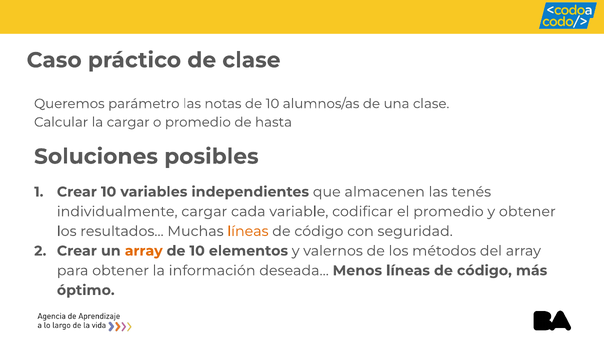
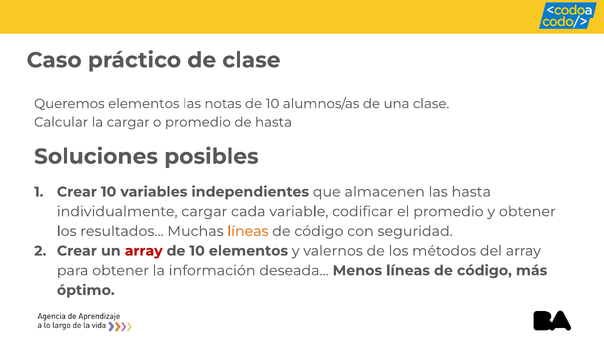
Queremos parámetro: parámetro -> elementos
las tenés: tenés -> hasta
array at (144, 251) colour: orange -> red
